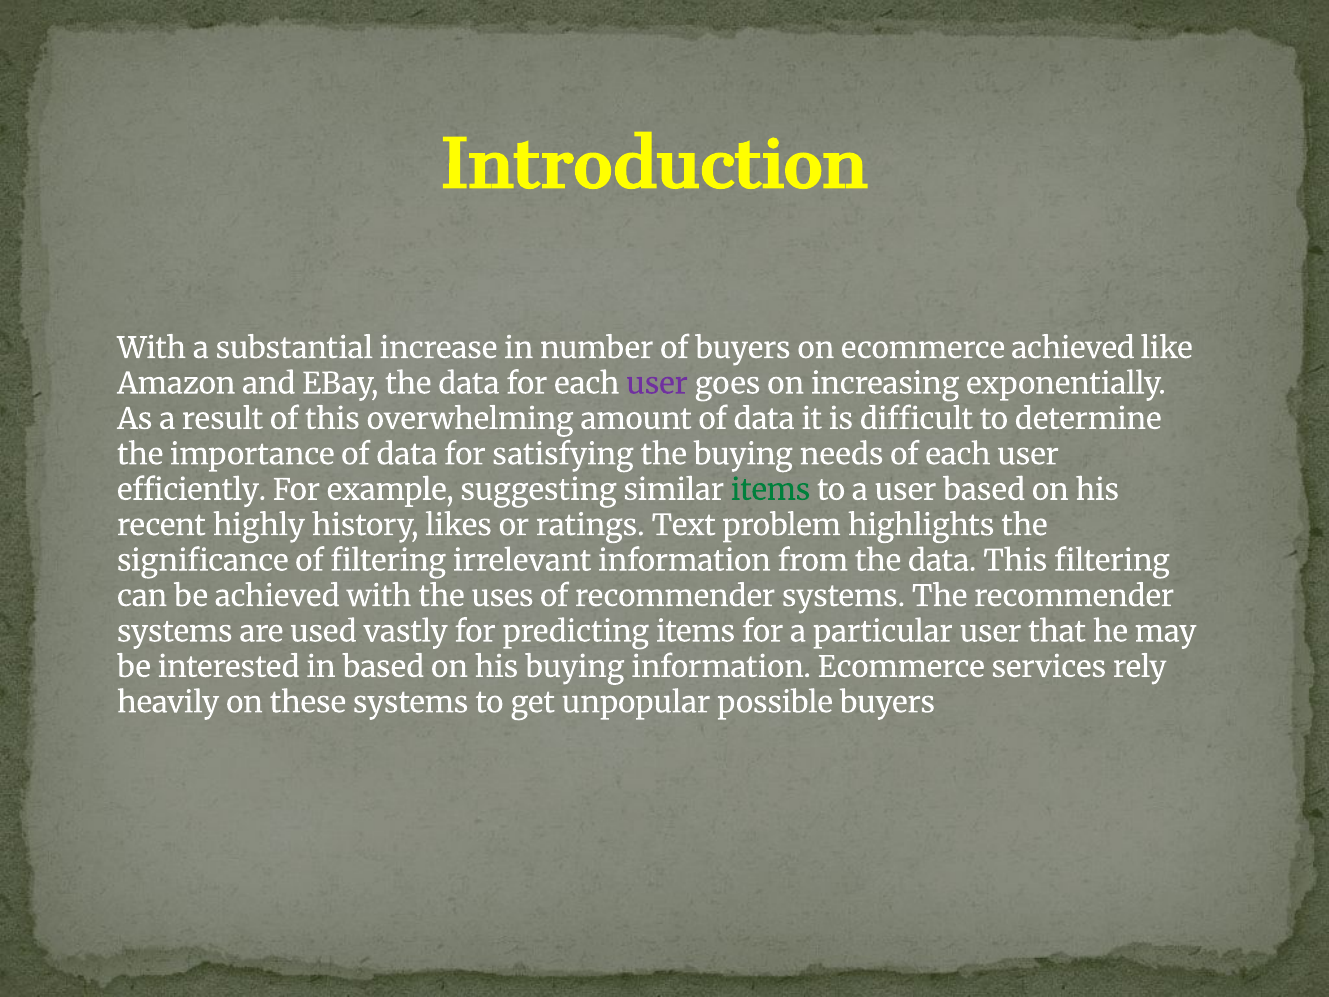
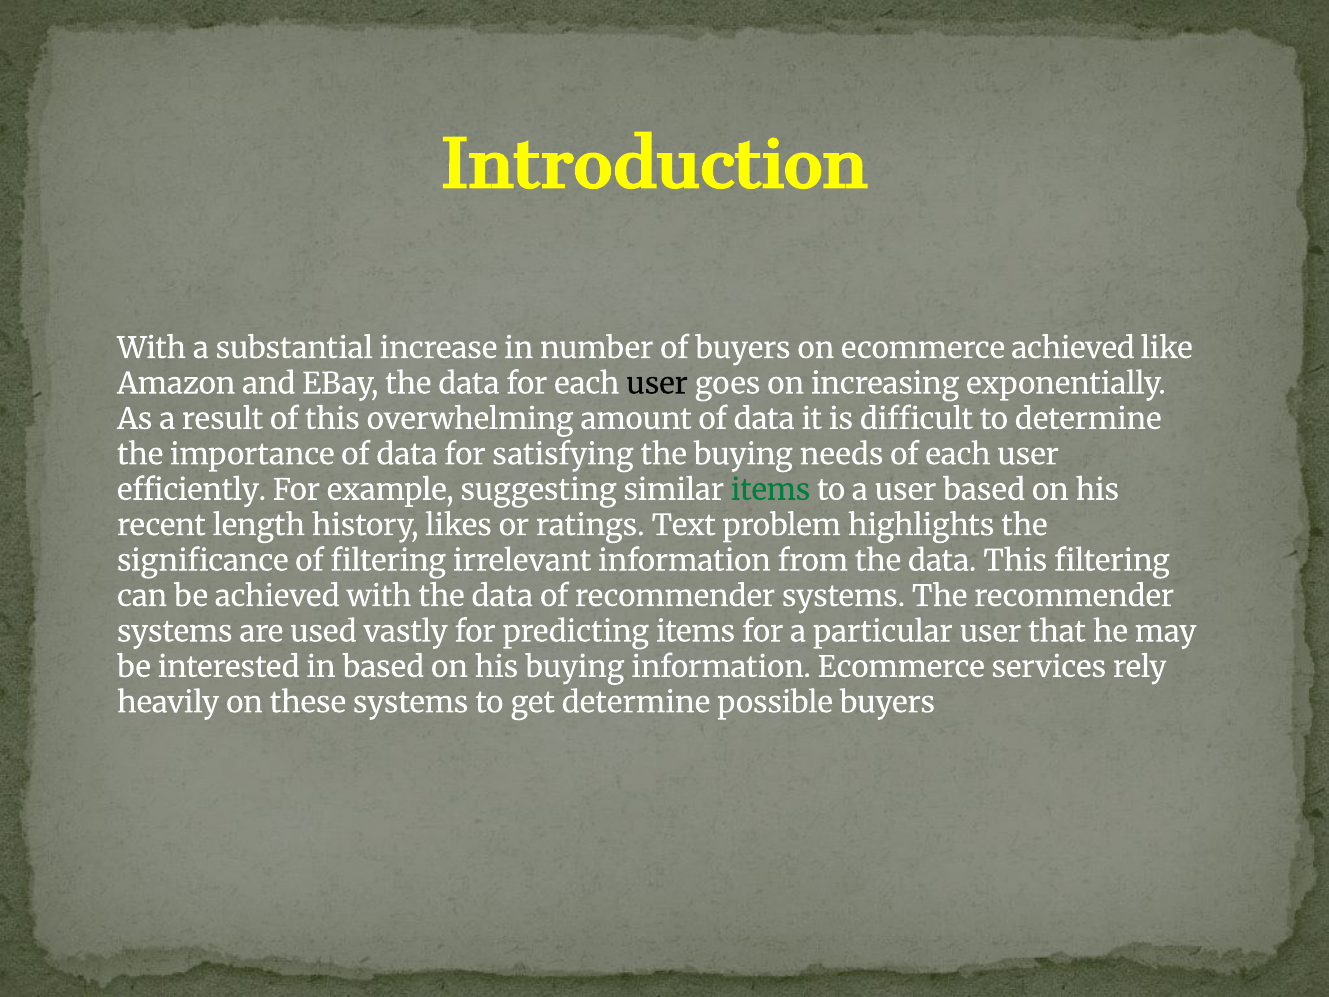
user at (657, 384) colour: purple -> black
highly: highly -> length
with the uses: uses -> data
get unpopular: unpopular -> determine
